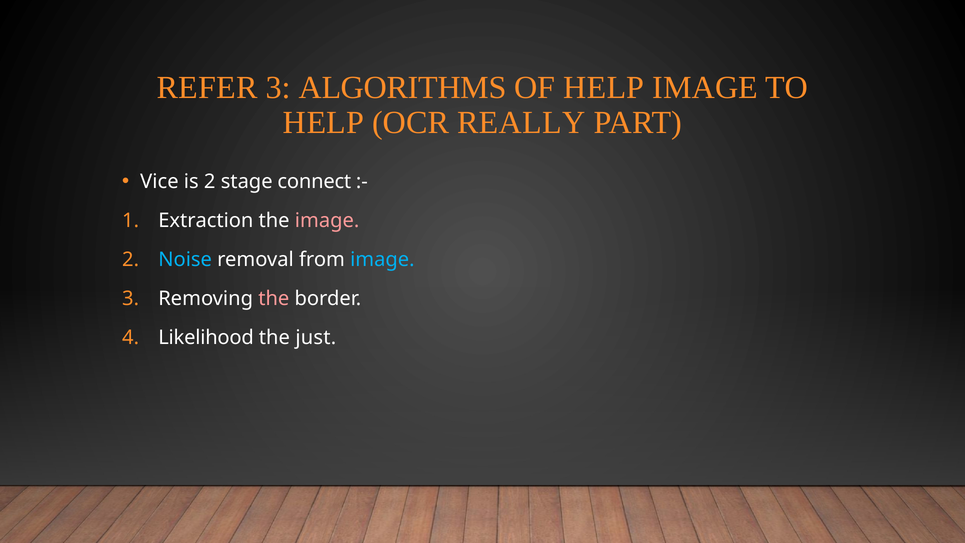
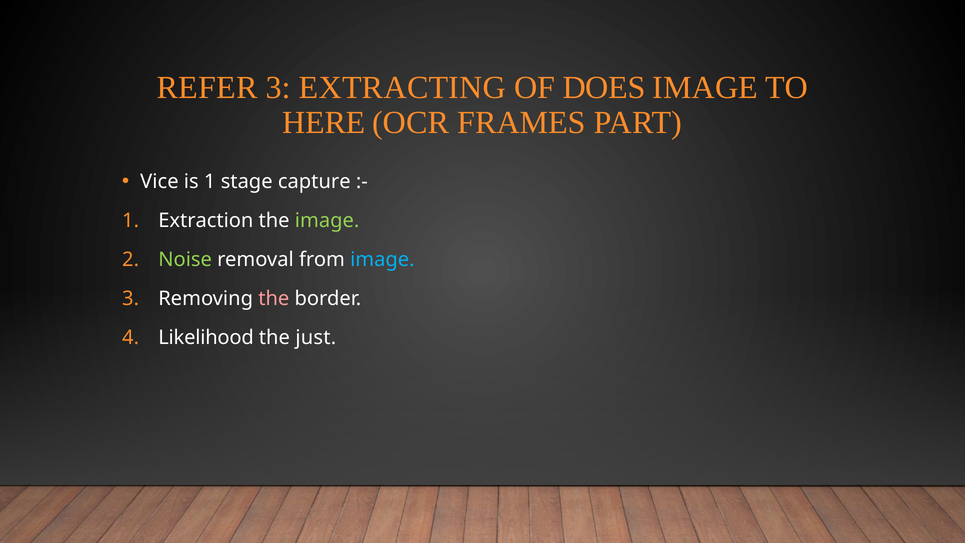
ALGORITHMS: ALGORITHMS -> EXTRACTING
OF HELP: HELP -> DOES
HELP at (324, 122): HELP -> HERE
REALLY: REALLY -> FRAMES
is 2: 2 -> 1
connect: connect -> capture
image at (327, 220) colour: pink -> light green
Noise colour: light blue -> light green
